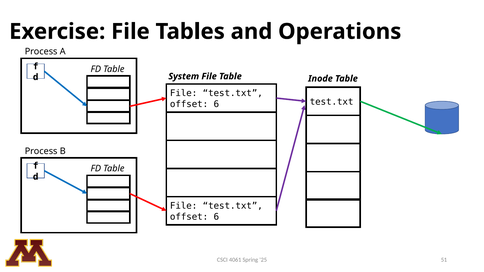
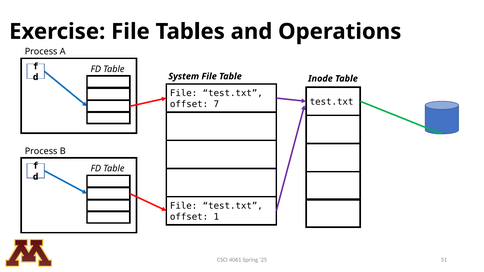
6 at (216, 104): 6 -> 7
6 at (216, 217): 6 -> 1
